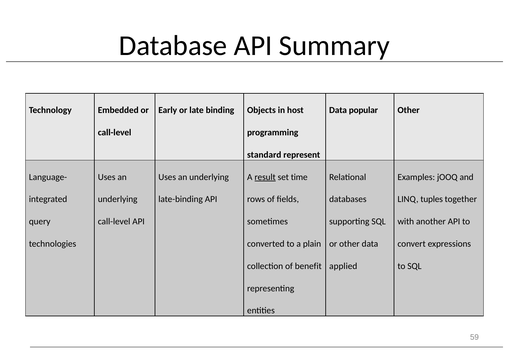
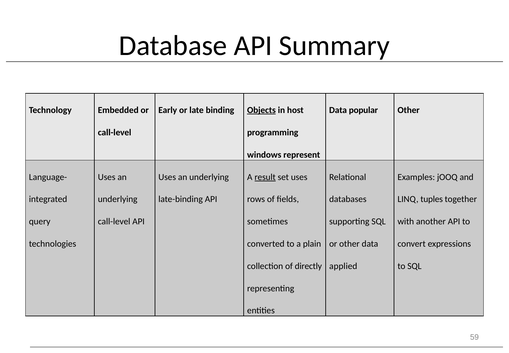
Objects underline: none -> present
standard: standard -> windows
set time: time -> uses
benefit: benefit -> directly
